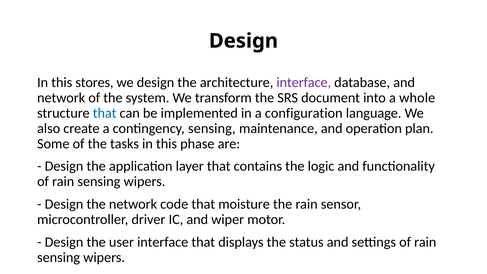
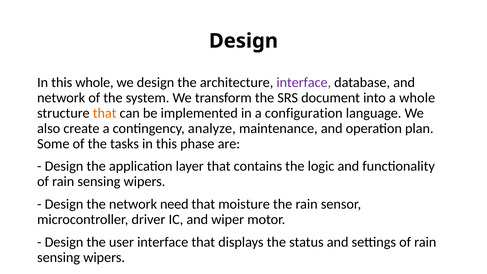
this stores: stores -> whole
that at (105, 113) colour: blue -> orange
contingency sensing: sensing -> analyze
code: code -> need
